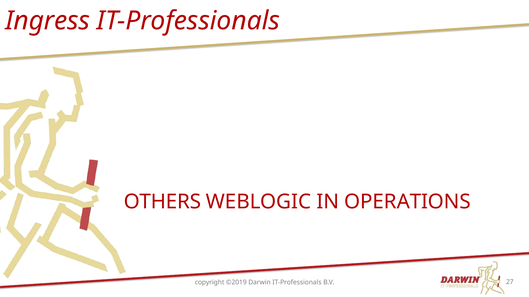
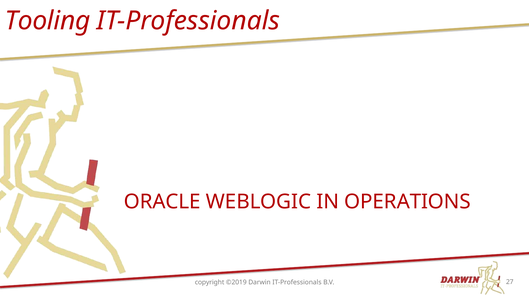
Ingress: Ingress -> Tooling
OTHERS: OTHERS -> ORACLE
